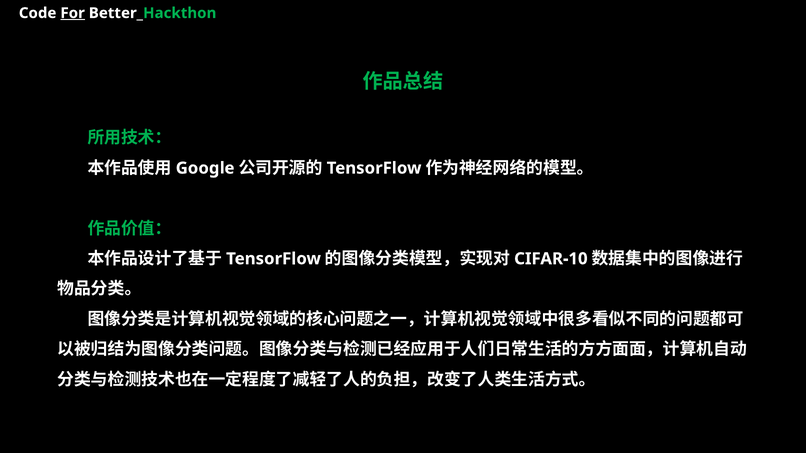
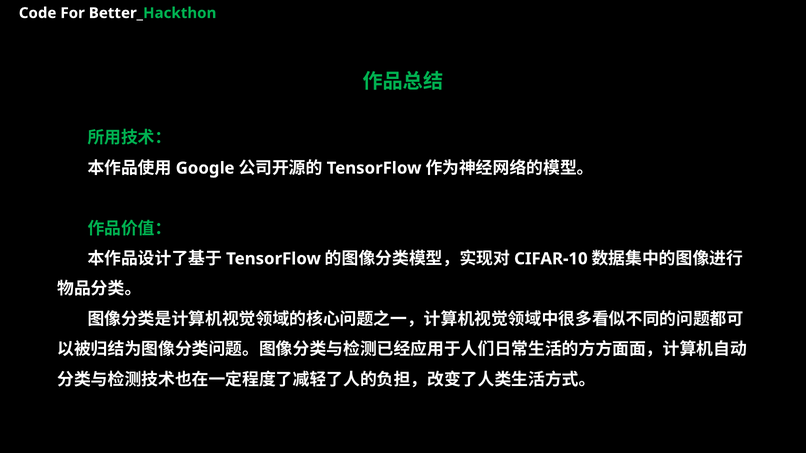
For underline: present -> none
